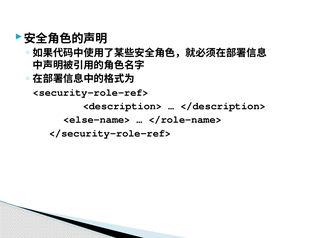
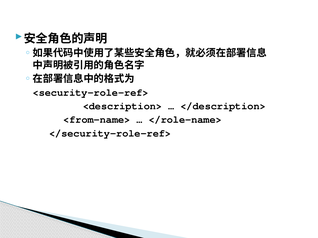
<else-name>: <else-name> -> <from-name>
